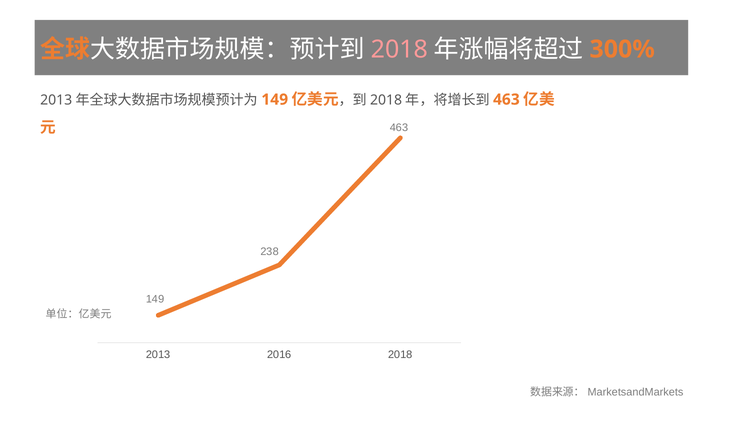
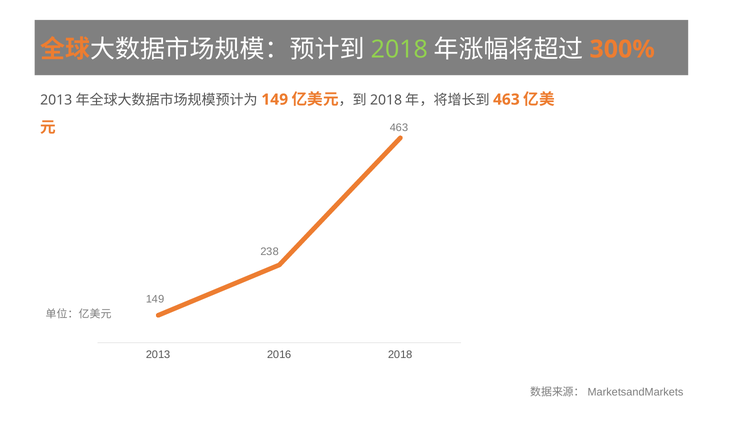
2018 at (399, 49) colour: pink -> light green
